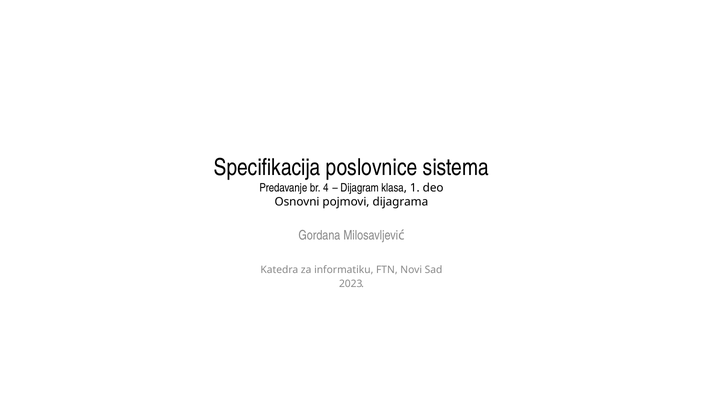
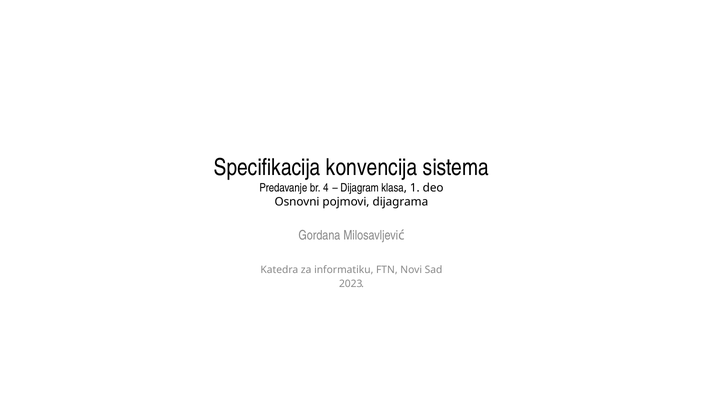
poslovnice: poslovnice -> konvencija
